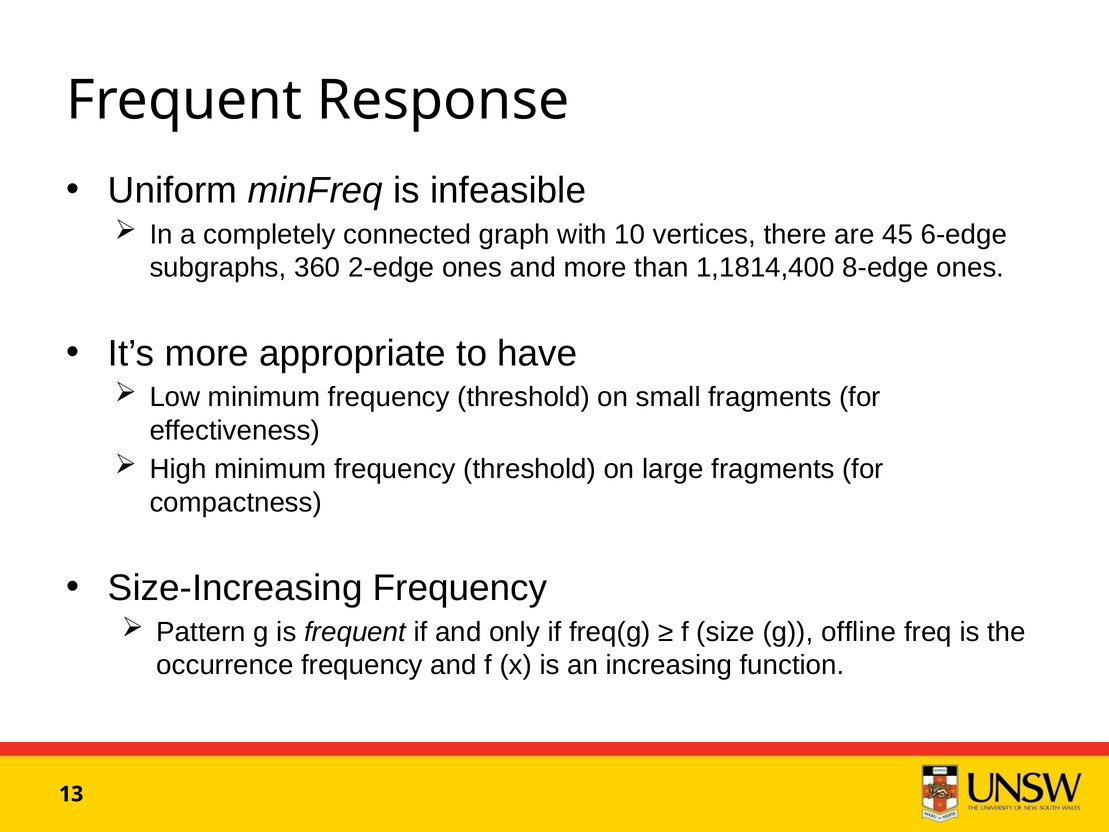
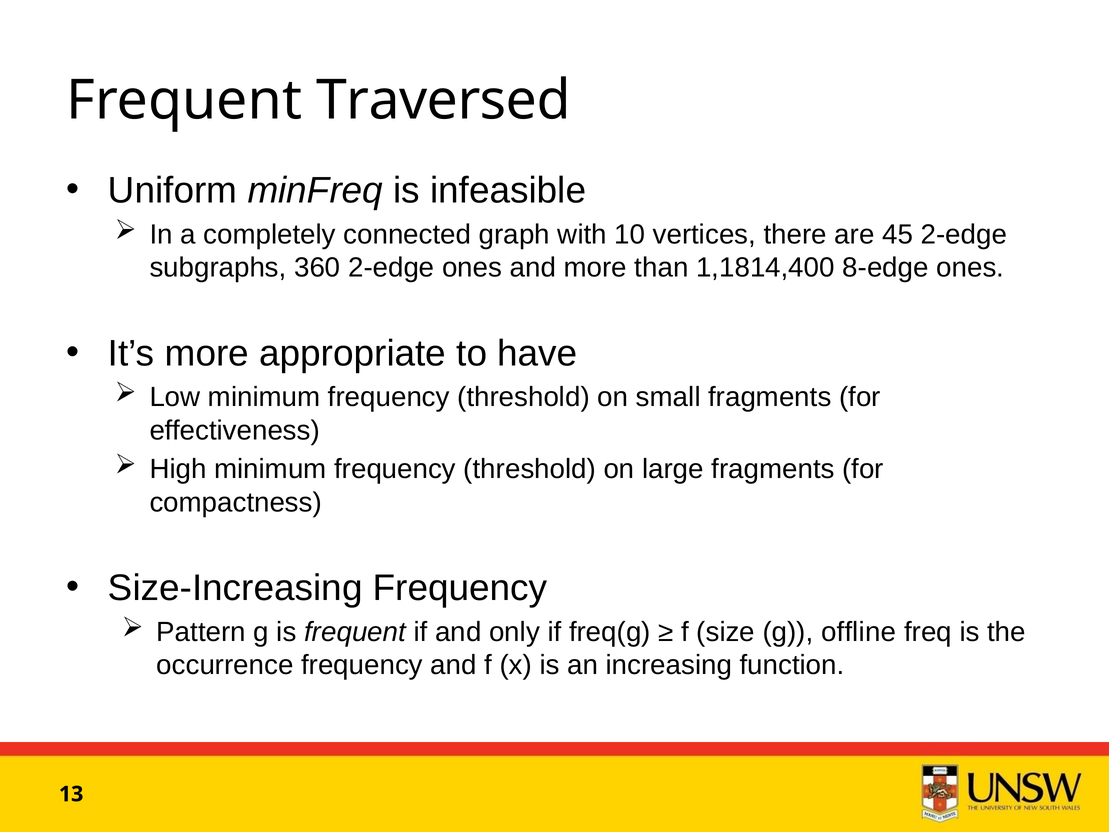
Response: Response -> Traversed
45 6-edge: 6-edge -> 2-edge
